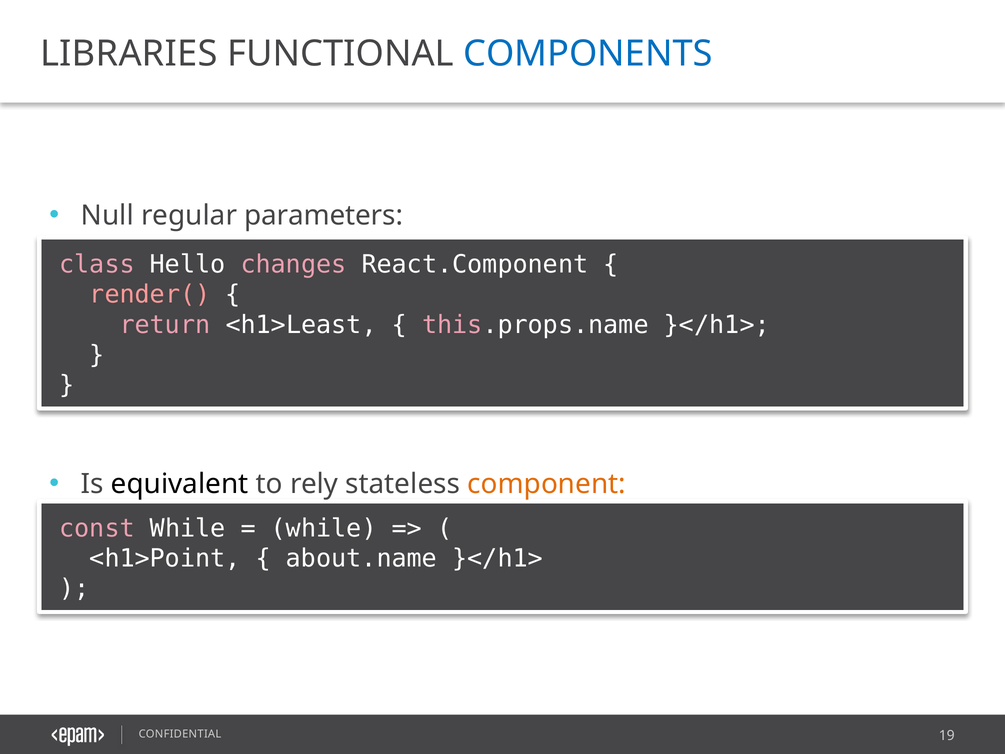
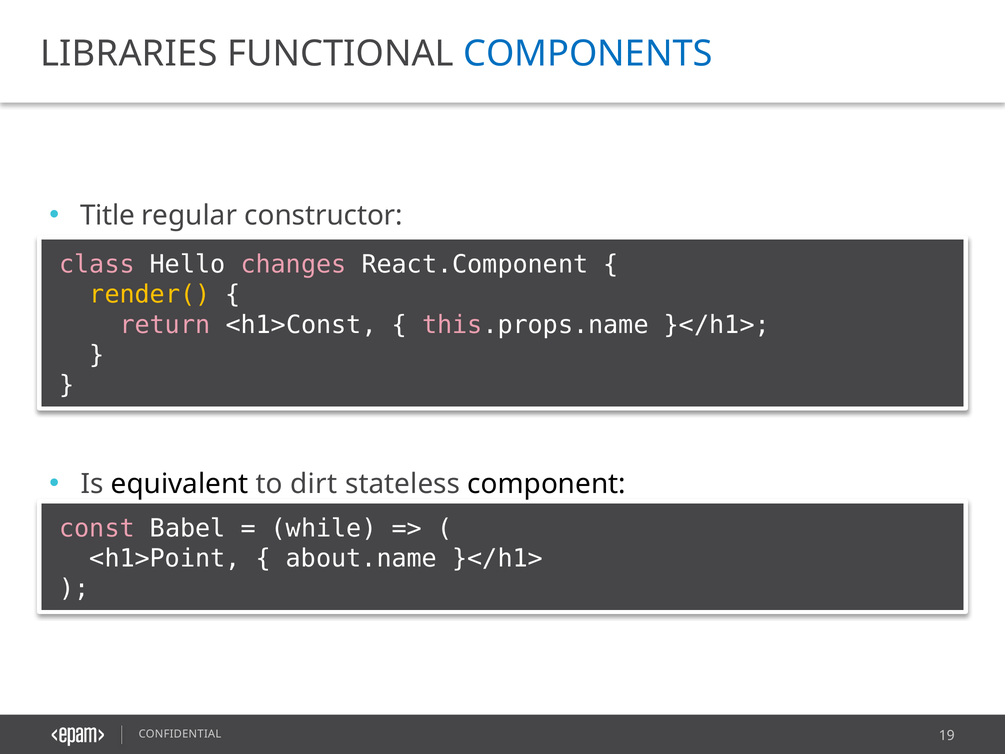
Null: Null -> Title
parameters: parameters -> constructor
render( colour: pink -> yellow
<h1>Least: <h1>Least -> <h1>Const
rely: rely -> dirt
component colour: orange -> black
const While: While -> Babel
